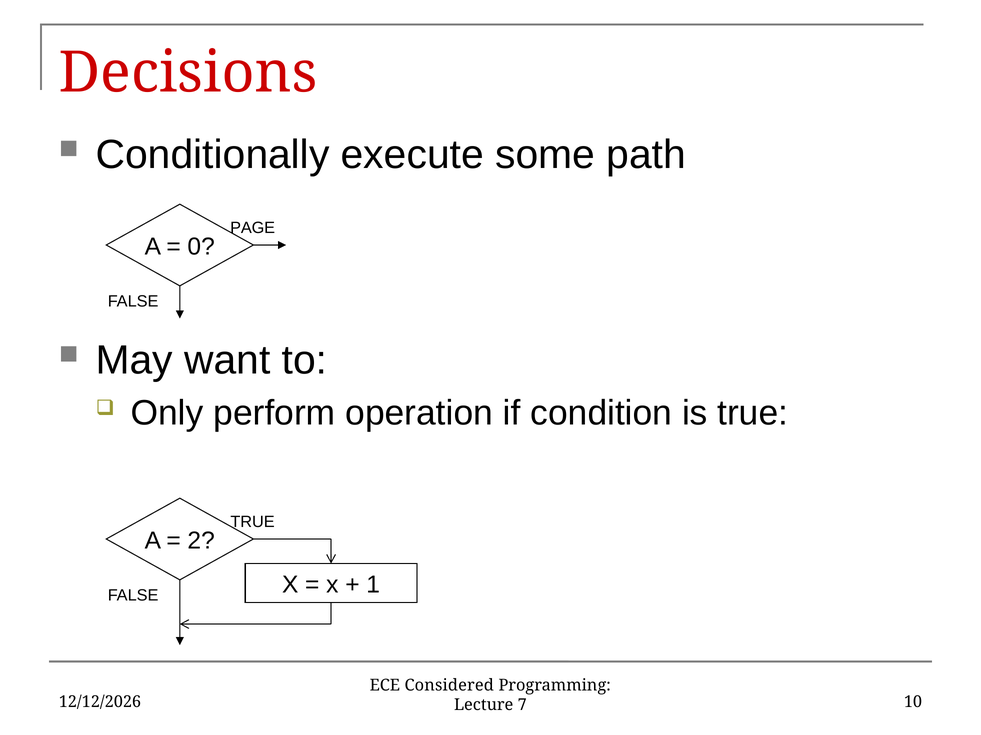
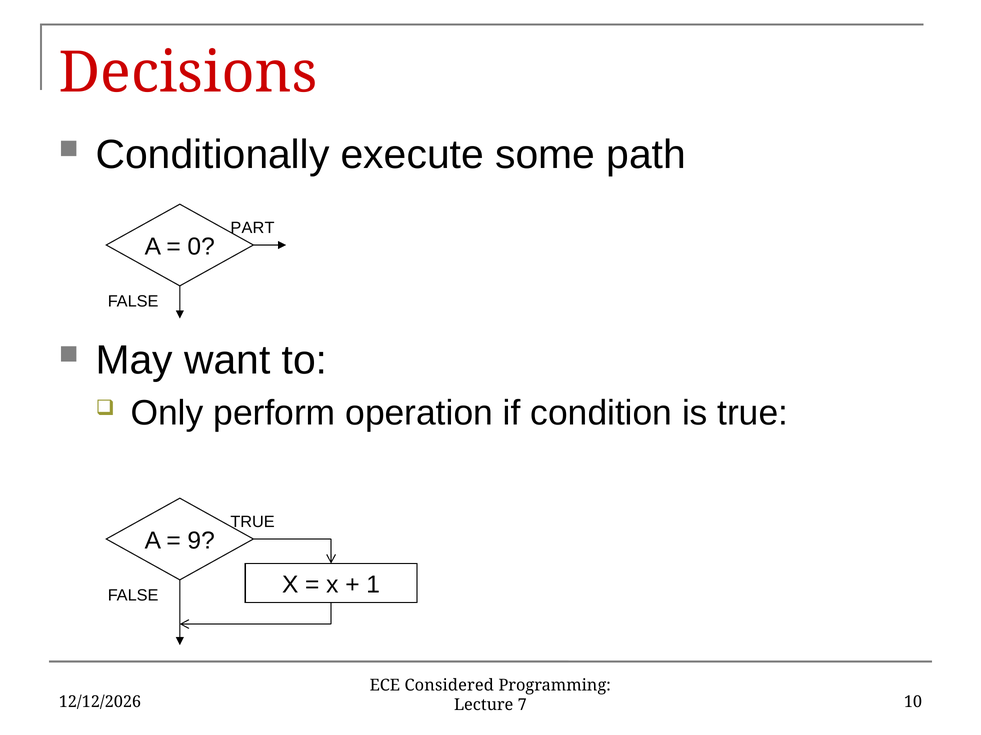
PAGE: PAGE -> PART
2: 2 -> 9
